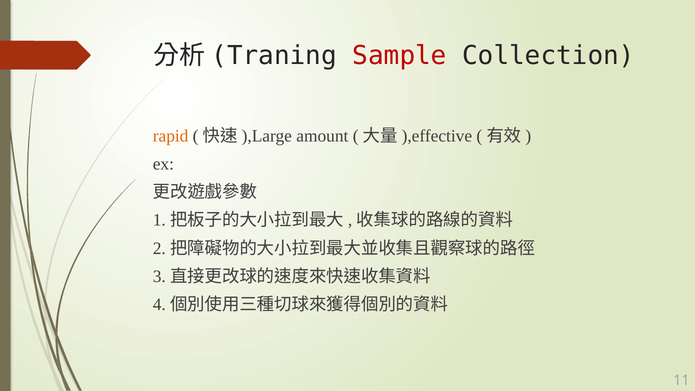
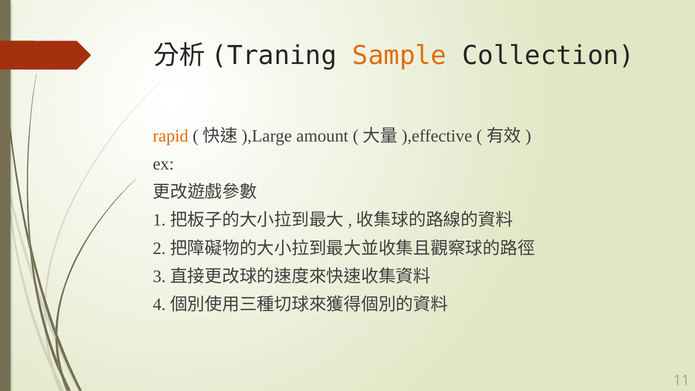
Sample colour: red -> orange
